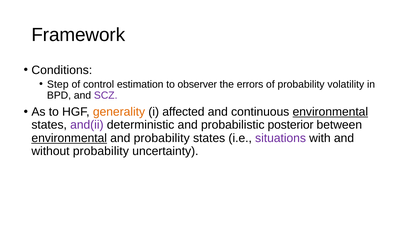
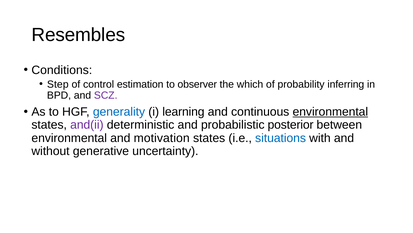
Framework: Framework -> Resembles
errors: errors -> which
volatility: volatility -> inferring
generality colour: orange -> blue
affected: affected -> learning
environmental at (69, 138) underline: present -> none
and probability: probability -> motivation
situations colour: purple -> blue
without probability: probability -> generative
